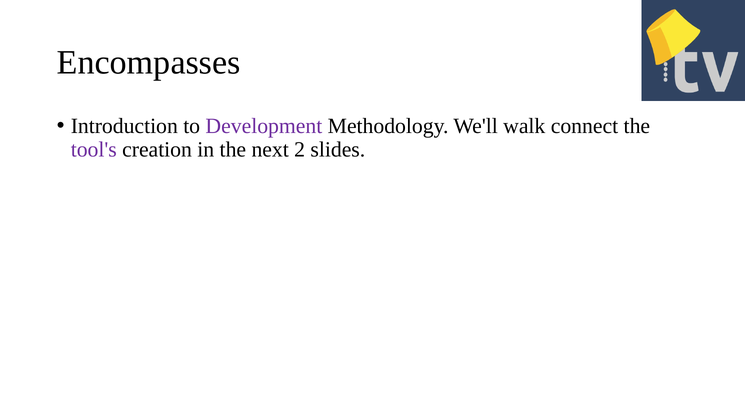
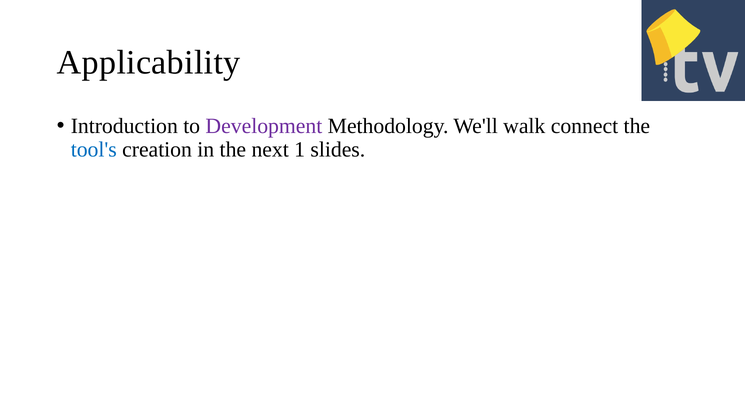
Encompasses: Encompasses -> Applicability
tool's colour: purple -> blue
2: 2 -> 1
